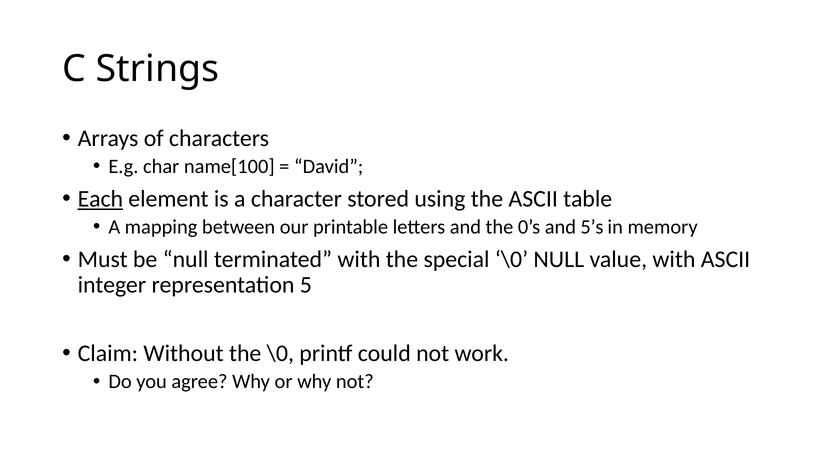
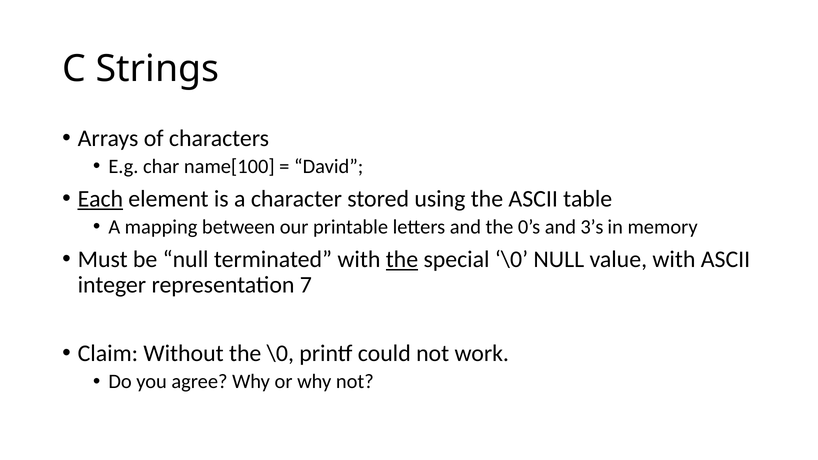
5’s: 5’s -> 3’s
the at (402, 259) underline: none -> present
5: 5 -> 7
